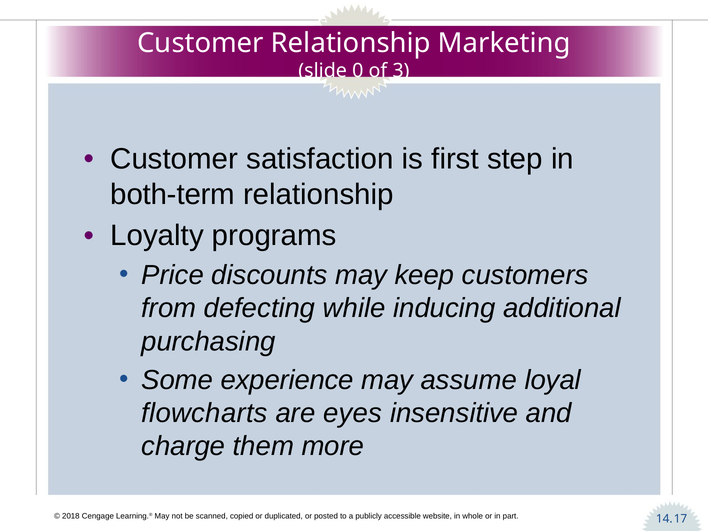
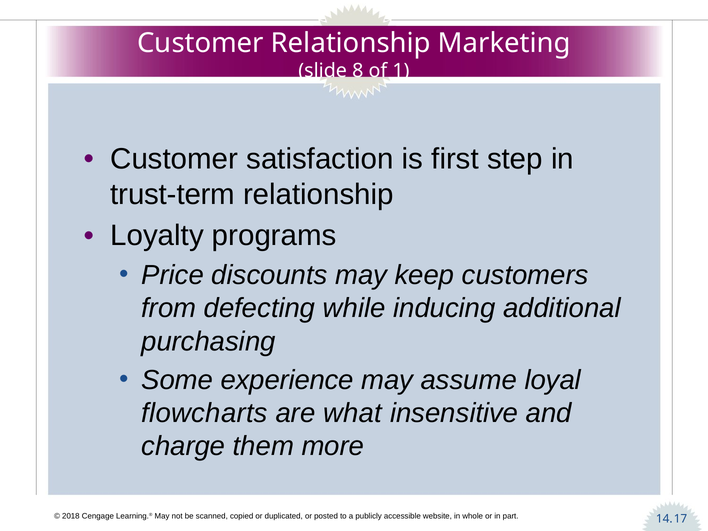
0: 0 -> 8
3: 3 -> 1
both-term: both-term -> trust-term
eyes: eyes -> what
